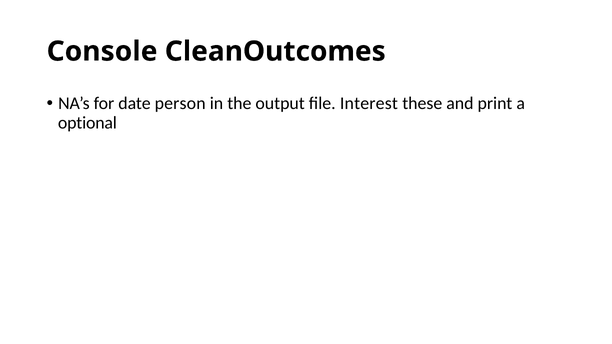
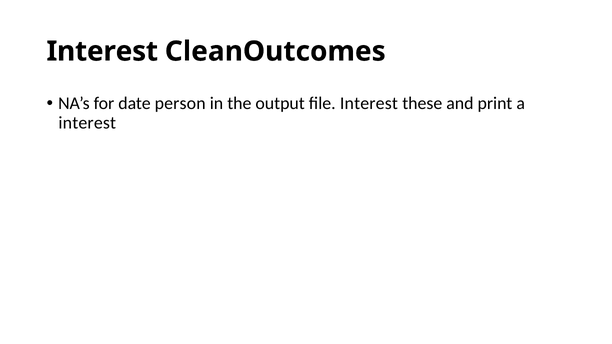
Console at (102, 51): Console -> Interest
optional at (87, 123): optional -> interest
